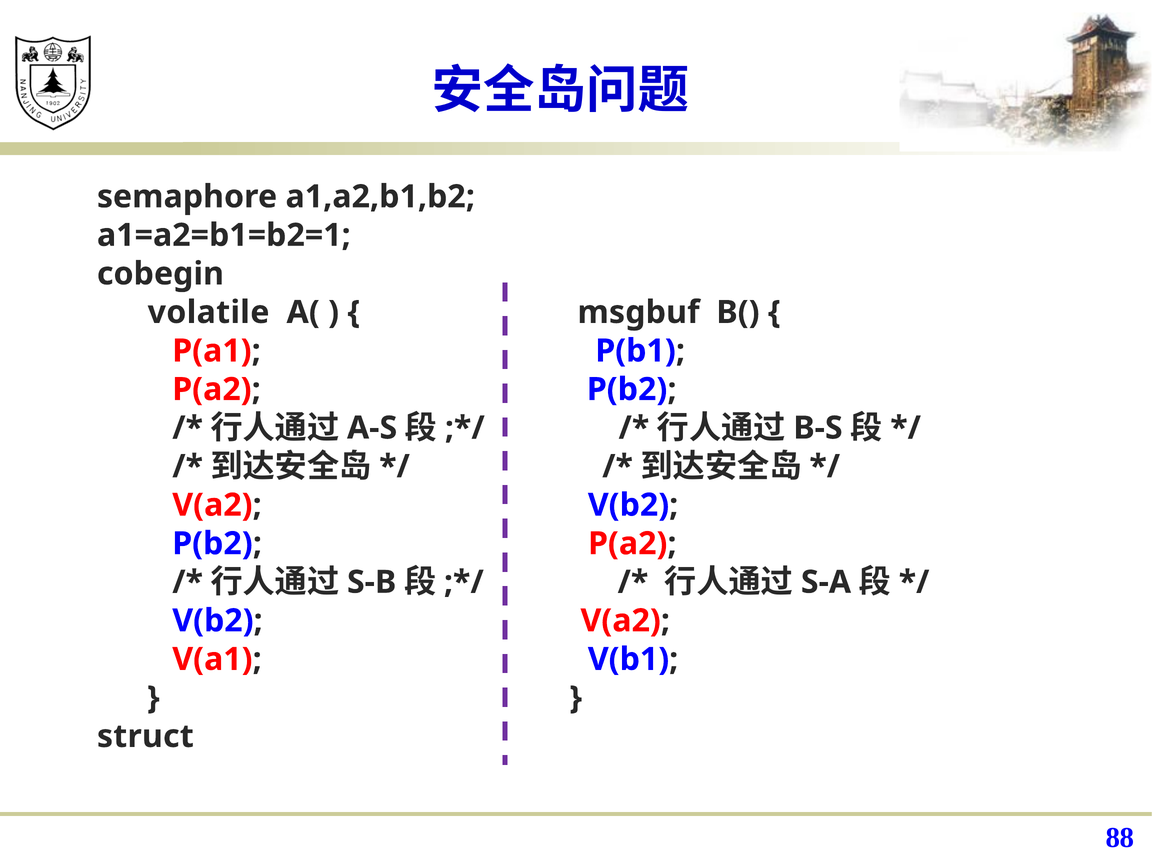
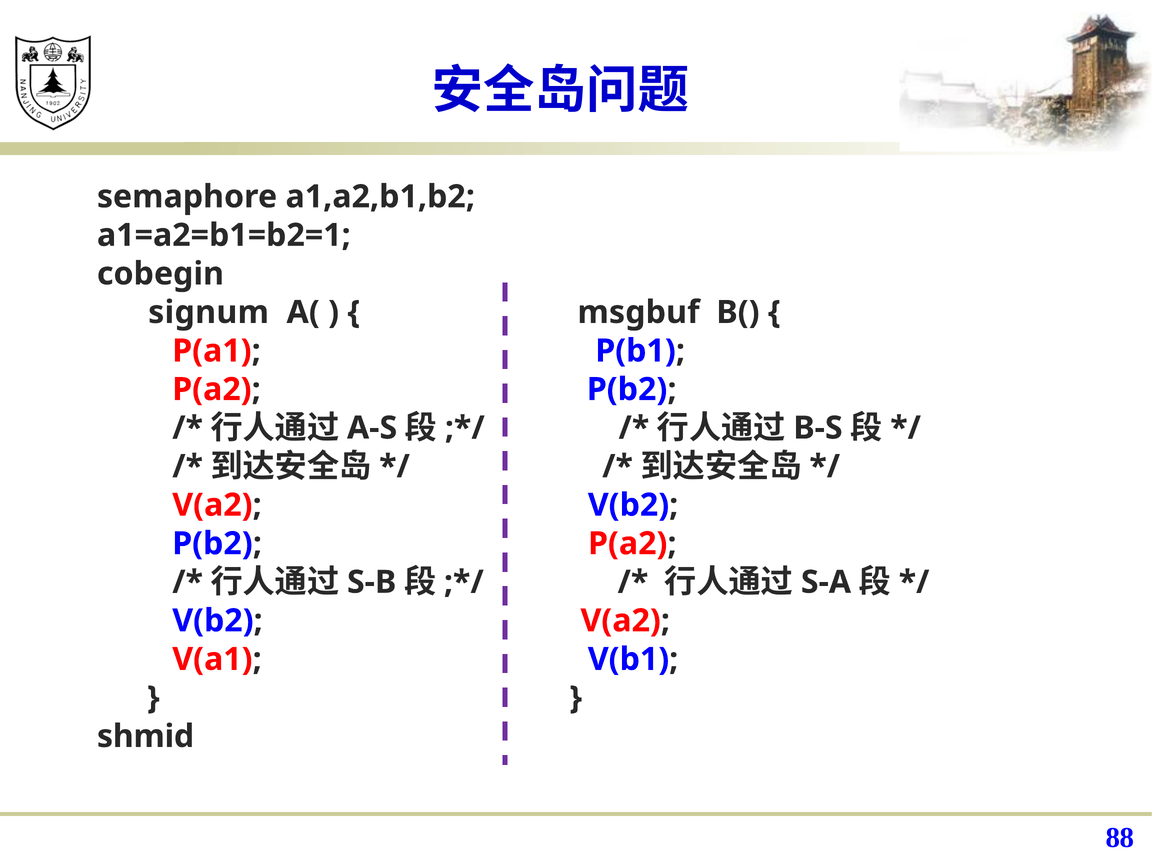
volatile: volatile -> signum
struct: struct -> shmid
